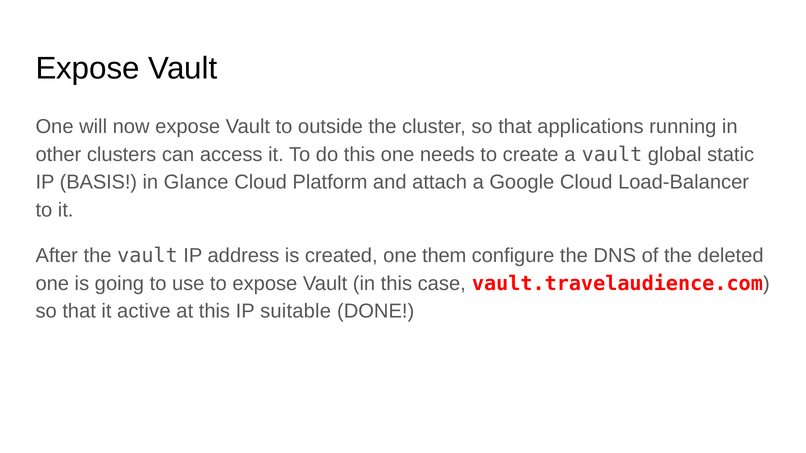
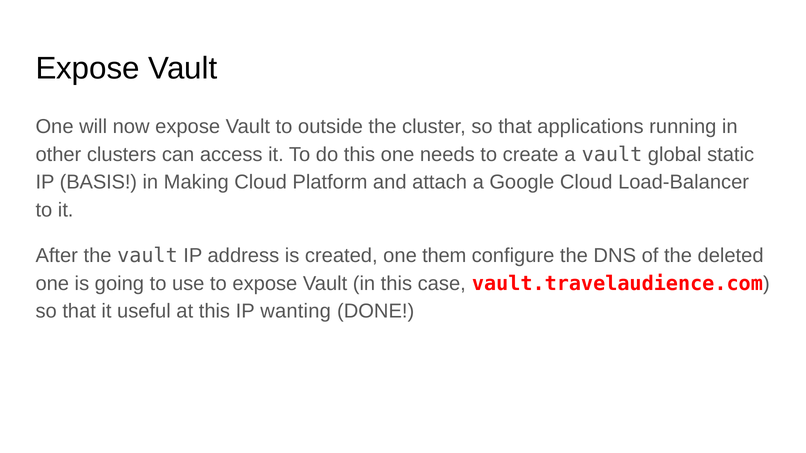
Glance: Glance -> Making
active: active -> useful
suitable: suitable -> wanting
